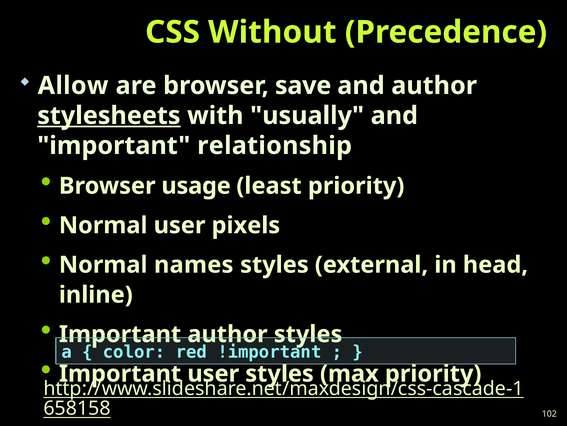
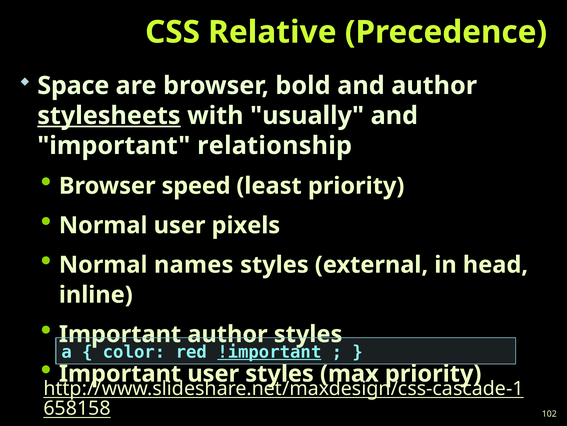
Without: Without -> Relative
Allow: Allow -> Space
save: save -> bold
usage: usage -> speed
!important underline: none -> present
